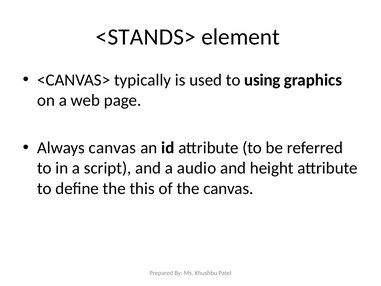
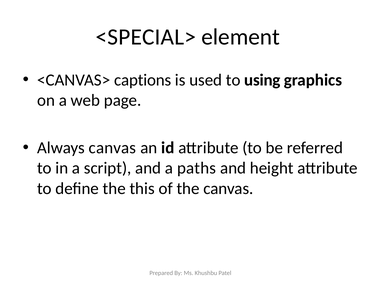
<STANDS>: <STANDS> -> <SPECIAL>
typically: typically -> captions
audio: audio -> paths
